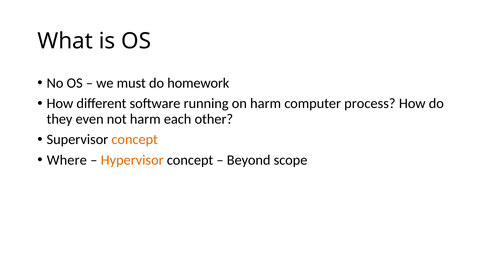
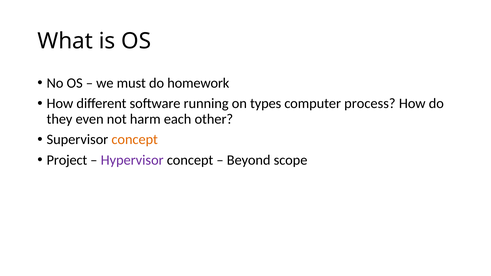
on harm: harm -> types
Where: Where -> Project
Hypervisor colour: orange -> purple
